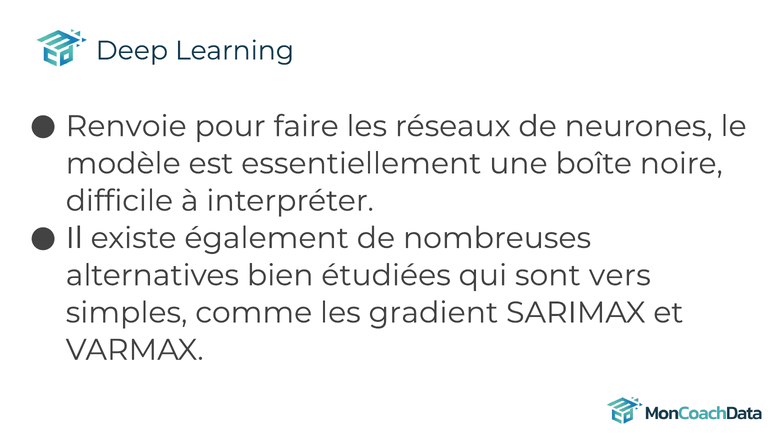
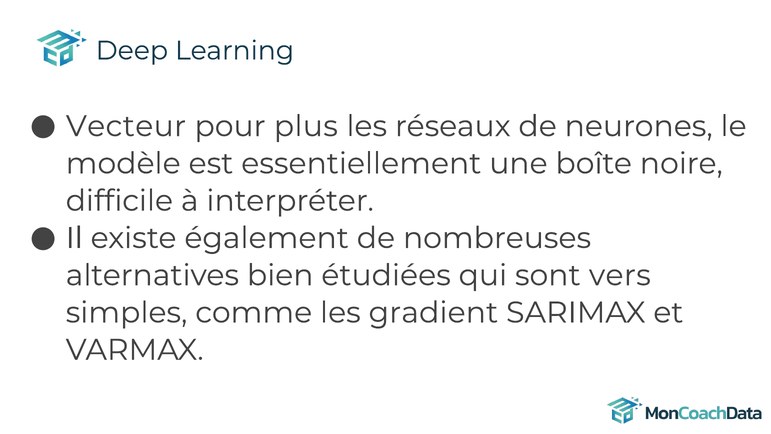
Renvoie: Renvoie -> Vecteur
faire: faire -> plus
